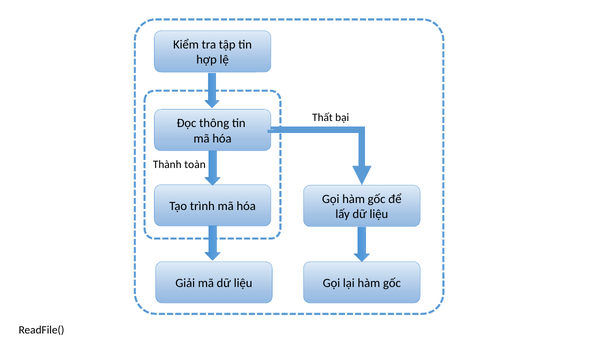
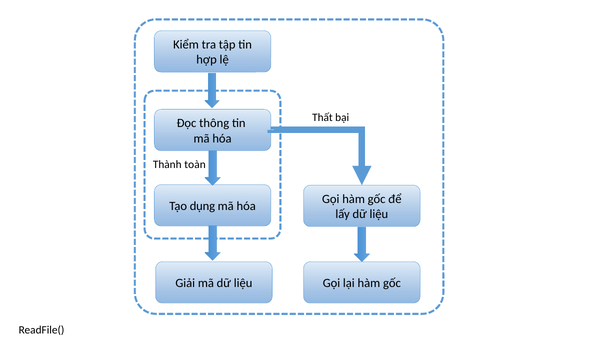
trình: trình -> dụng
